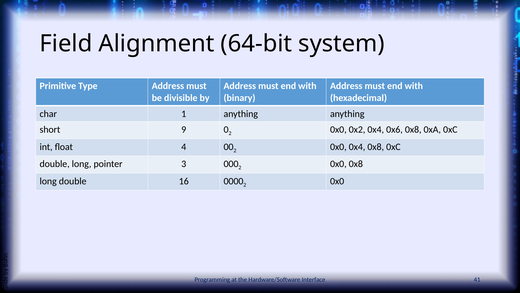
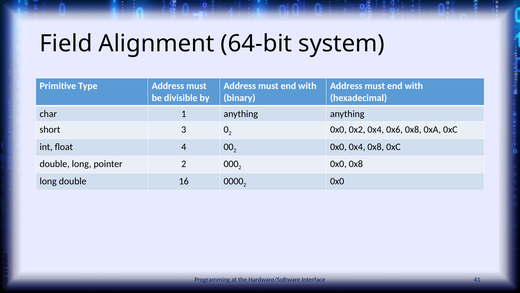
9: 9 -> 3
pointer 3: 3 -> 2
